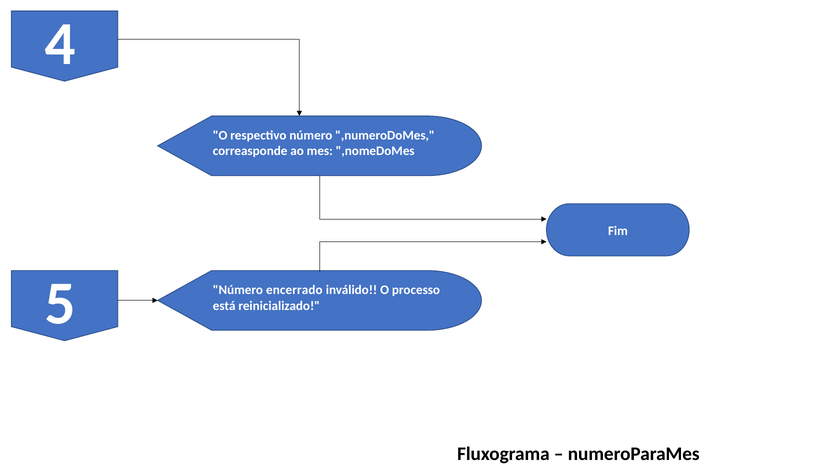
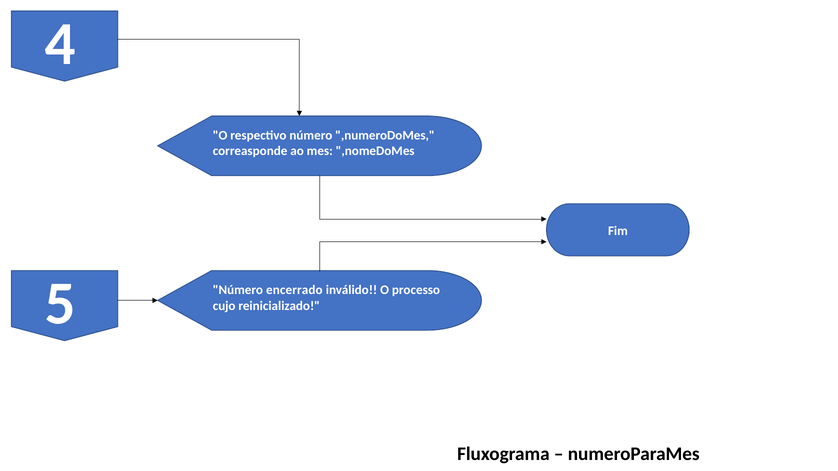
está: está -> cujo
